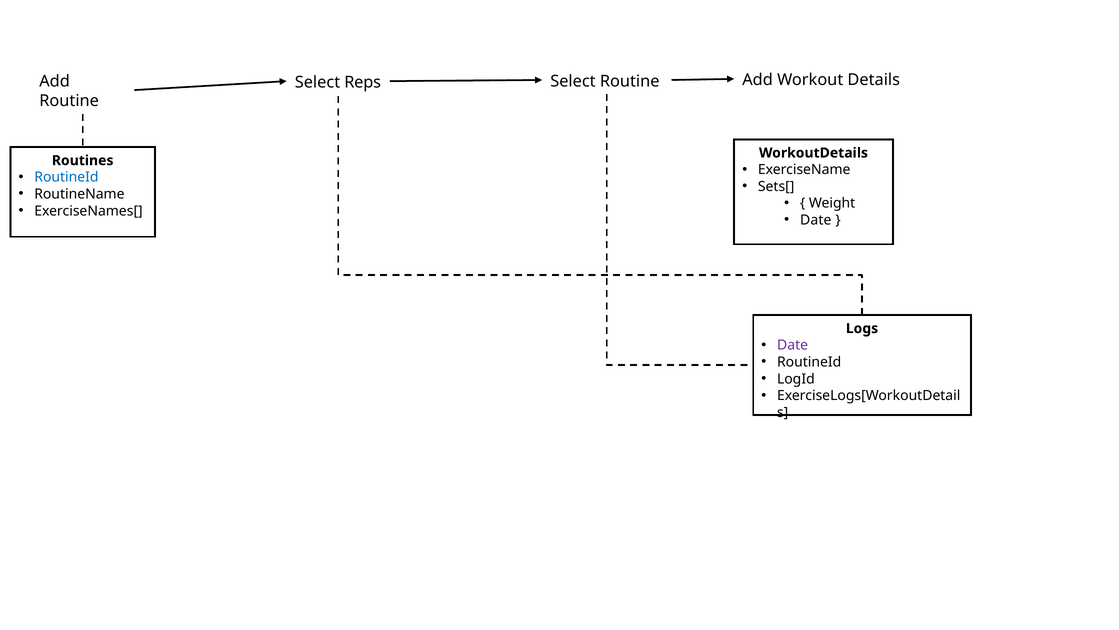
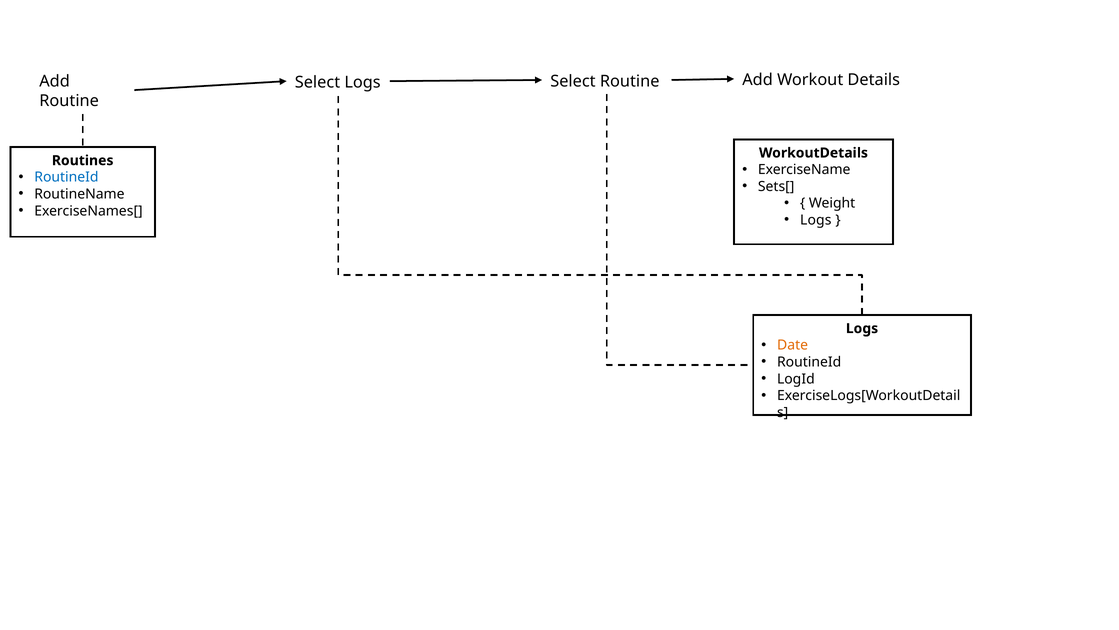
Select Reps: Reps -> Logs
Date at (816, 220): Date -> Logs
Date at (793, 345) colour: purple -> orange
